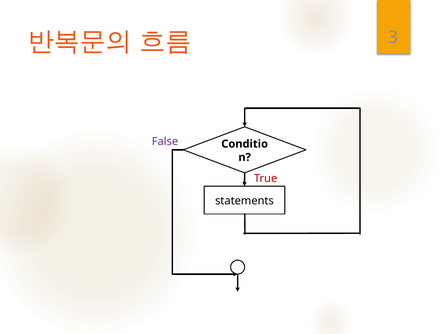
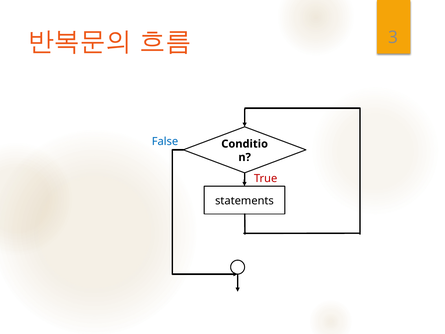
False colour: purple -> blue
